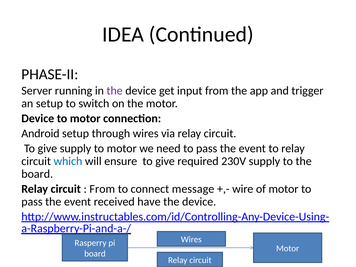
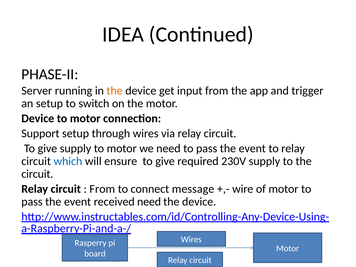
the at (115, 91) colour: purple -> orange
Android: Android -> Support
board at (37, 174): board -> circuit
received have: have -> need
